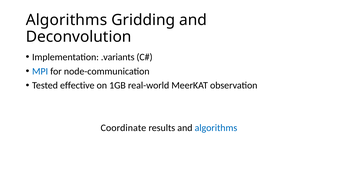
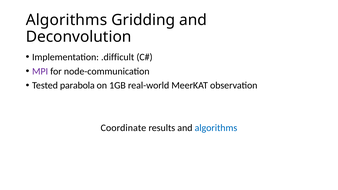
.variants: .variants -> .difficult
MPI colour: blue -> purple
effective: effective -> parabola
